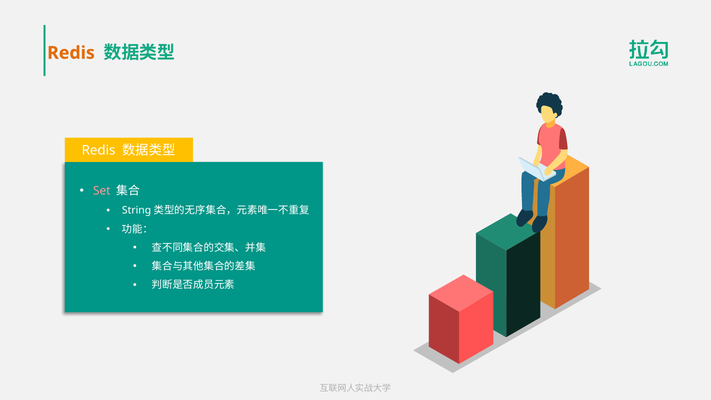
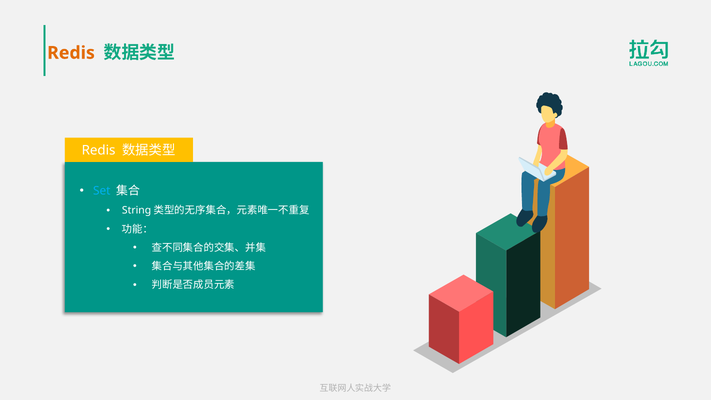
Set colour: pink -> light blue
